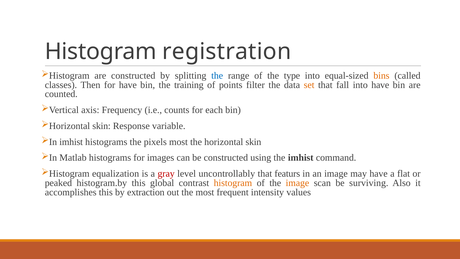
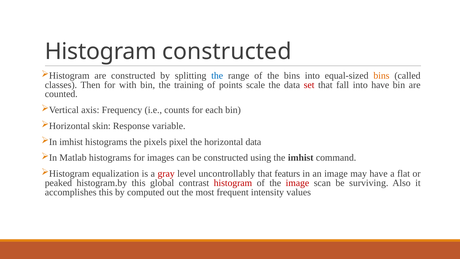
Histogram registration: registration -> constructed
the type: type -> bins
for have: have -> with
filter: filter -> scale
set colour: orange -> red
pixels most: most -> pixel
horizontal skin: skin -> data
histogram at (233, 183) colour: orange -> red
image at (297, 183) colour: orange -> red
extraction: extraction -> computed
